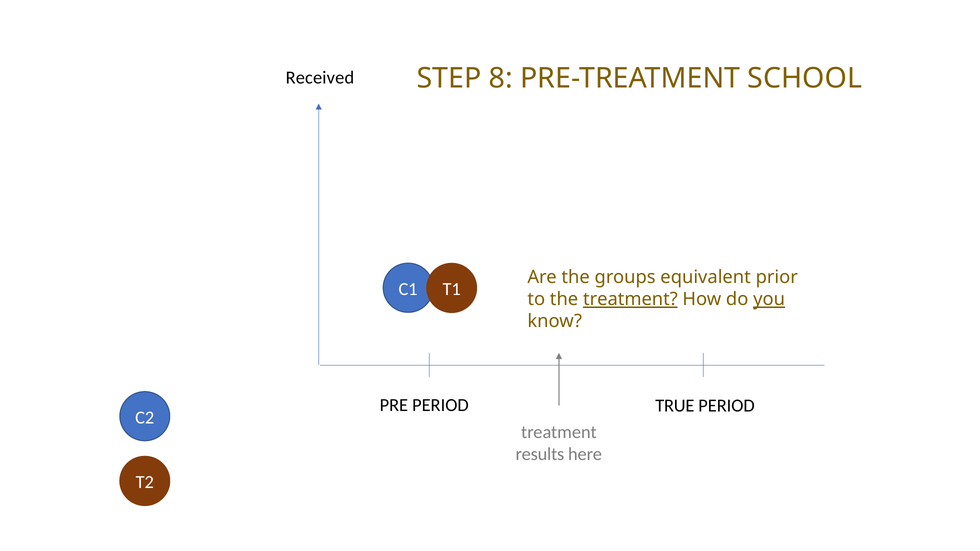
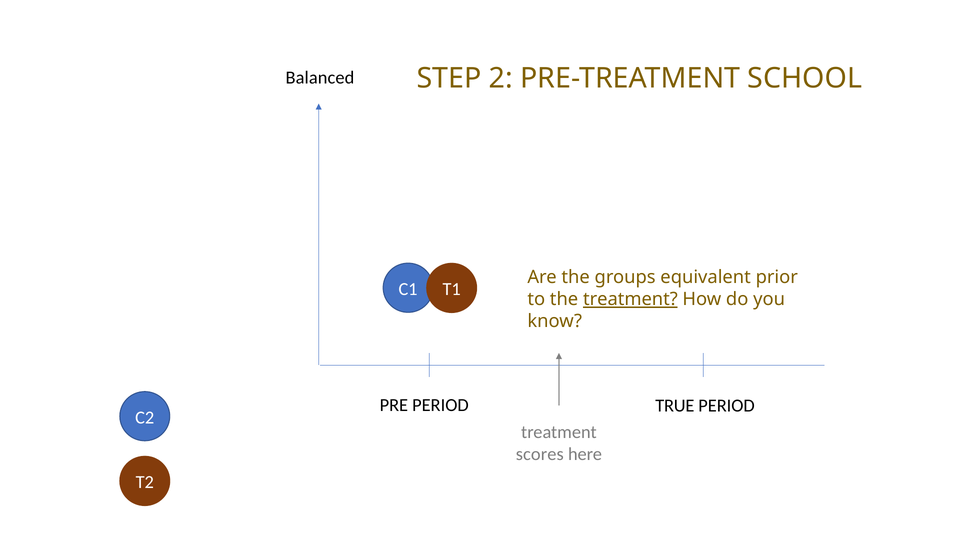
Received: Received -> Balanced
8: 8 -> 2
you underline: present -> none
results: results -> scores
